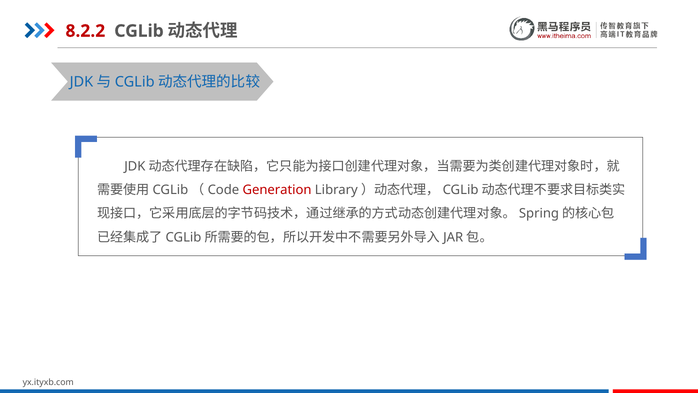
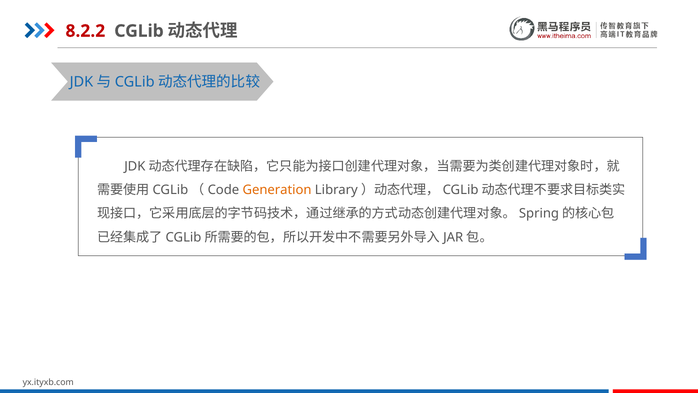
Generation colour: red -> orange
